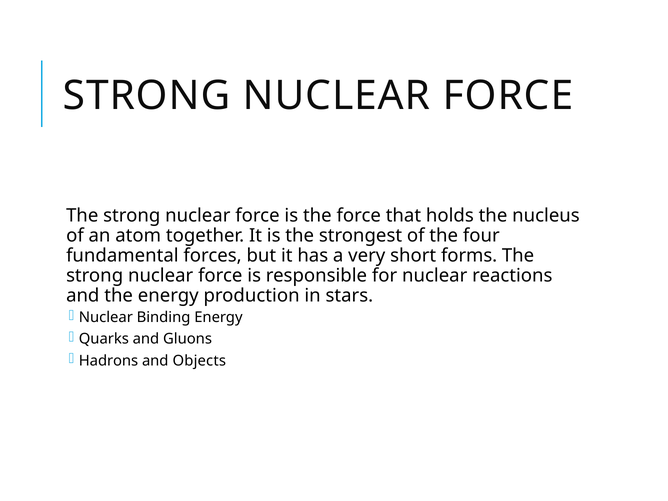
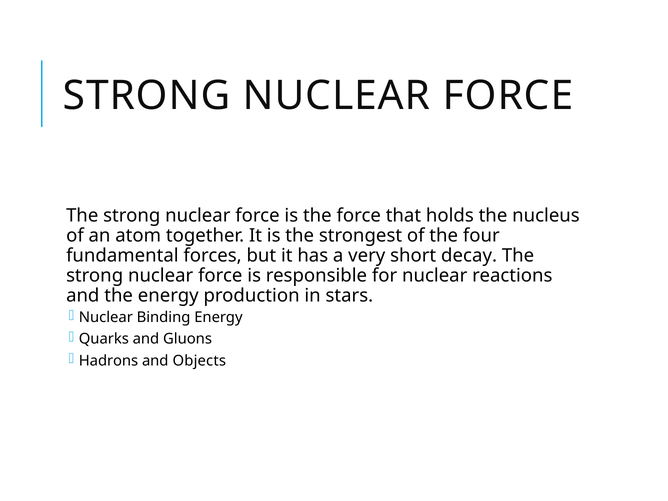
forms: forms -> decay
